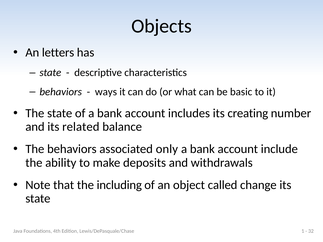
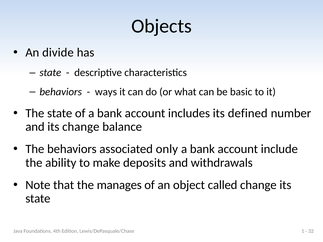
letters: letters -> divide
creating: creating -> defined
its related: related -> change
including: including -> manages
